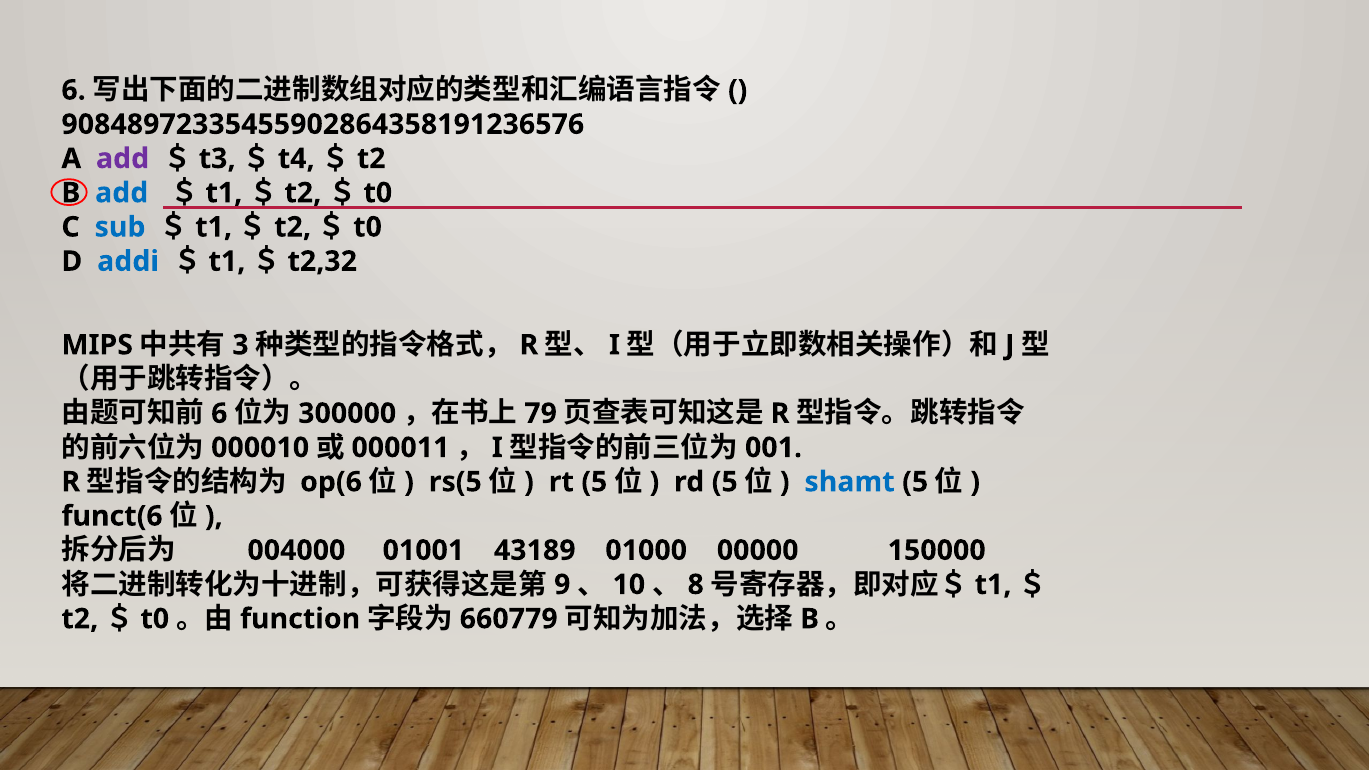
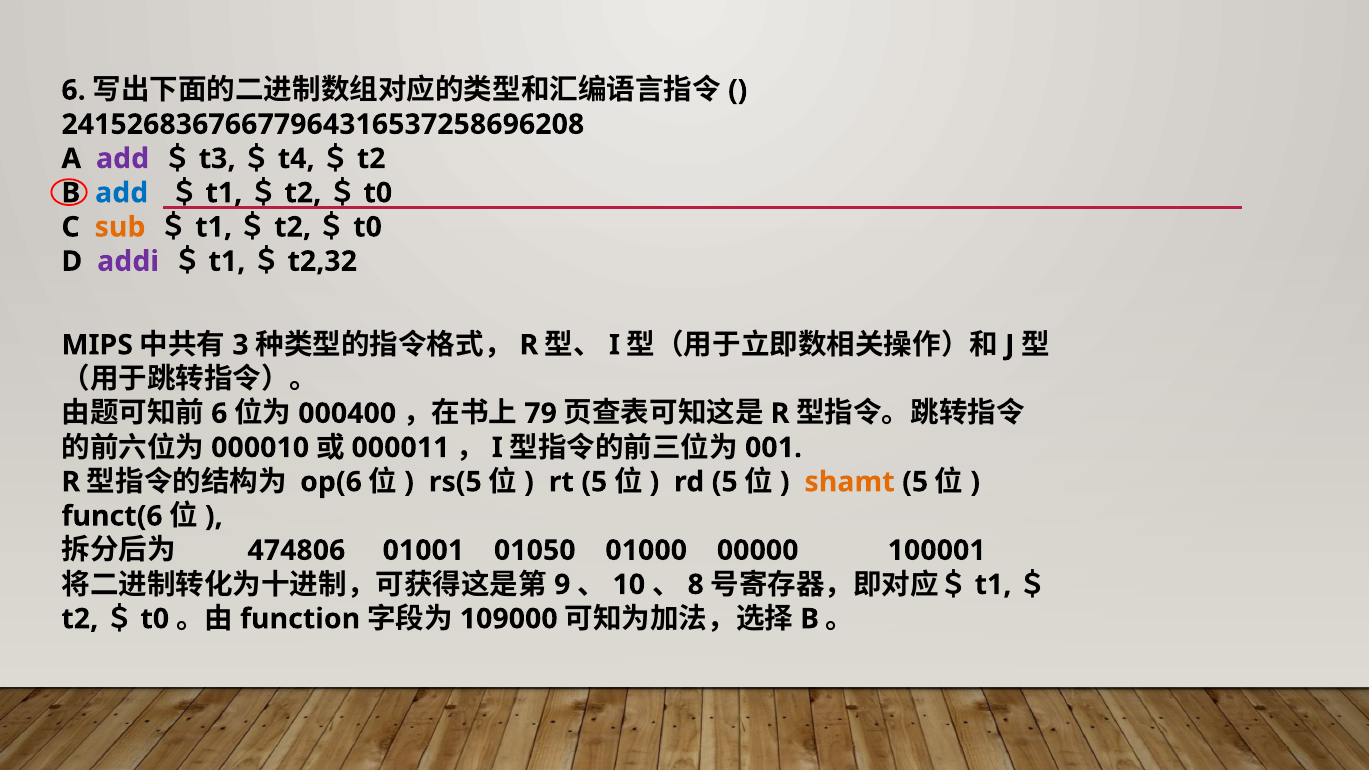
90848972335455902864358191236576: 90848972335455902864358191236576 -> 24152683676677964316537258696208
sub colour: blue -> orange
addi colour: blue -> purple
300000: 300000 -> 000400
shamt colour: blue -> orange
004000: 004000 -> 474806
43189: 43189 -> 01050
150000: 150000 -> 100001
660779: 660779 -> 109000
